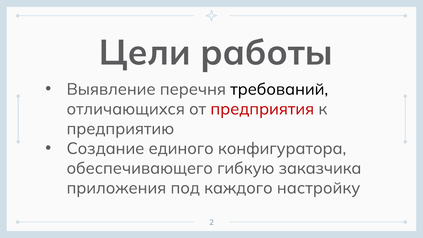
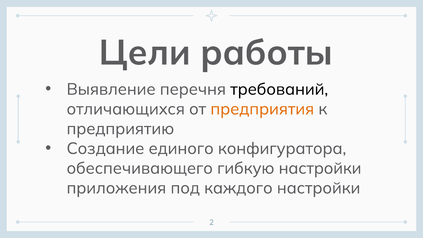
предприятия colour: red -> orange
гибкую заказчика: заказчика -> настройки
каждого настройку: настройку -> настройки
